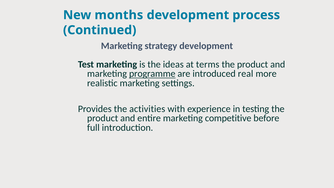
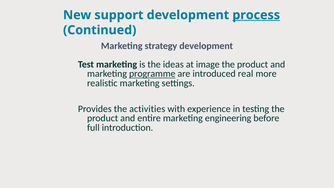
months: months -> support
process underline: none -> present
terms: terms -> image
competitive: competitive -> engineering
